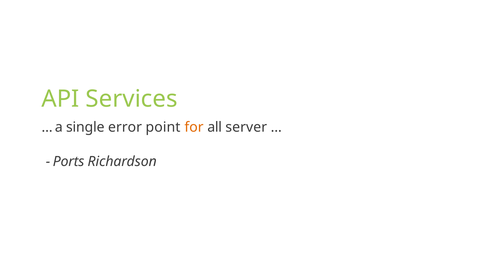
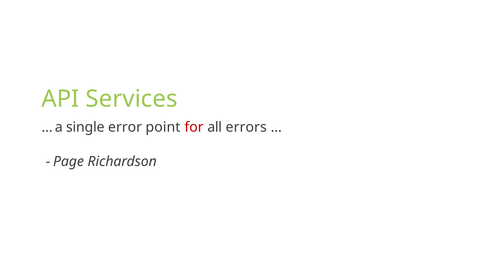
for colour: orange -> red
server: server -> errors
Ports: Ports -> Page
